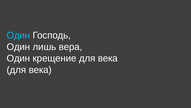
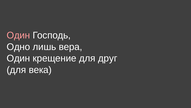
Один at (18, 35) colour: light blue -> pink
Один at (18, 47): Один -> Одно
крещение для века: века -> друг
